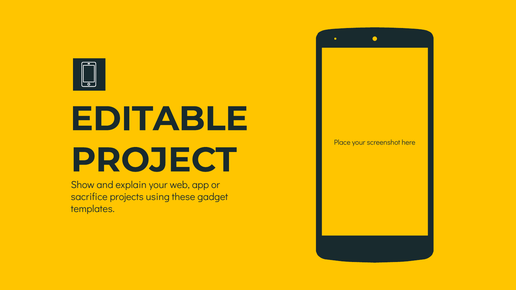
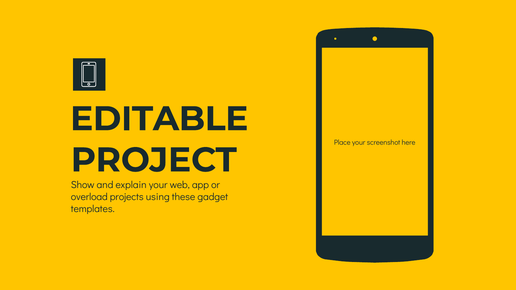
sacrifice: sacrifice -> overload
